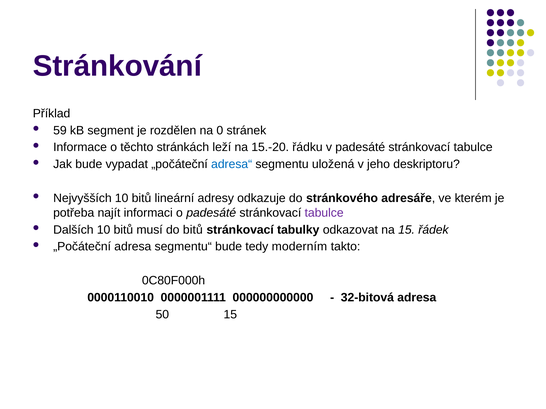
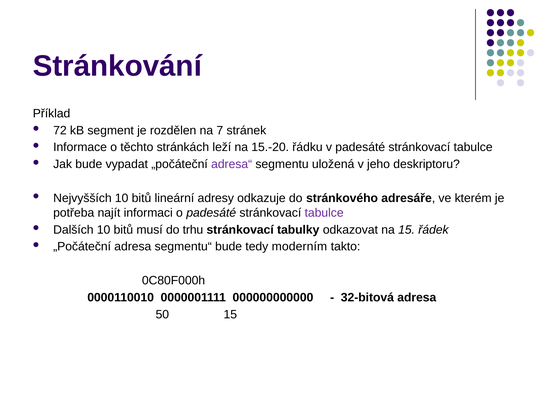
59: 59 -> 72
0: 0 -> 7
adresa“ colour: blue -> purple
do bitů: bitů -> trhu
